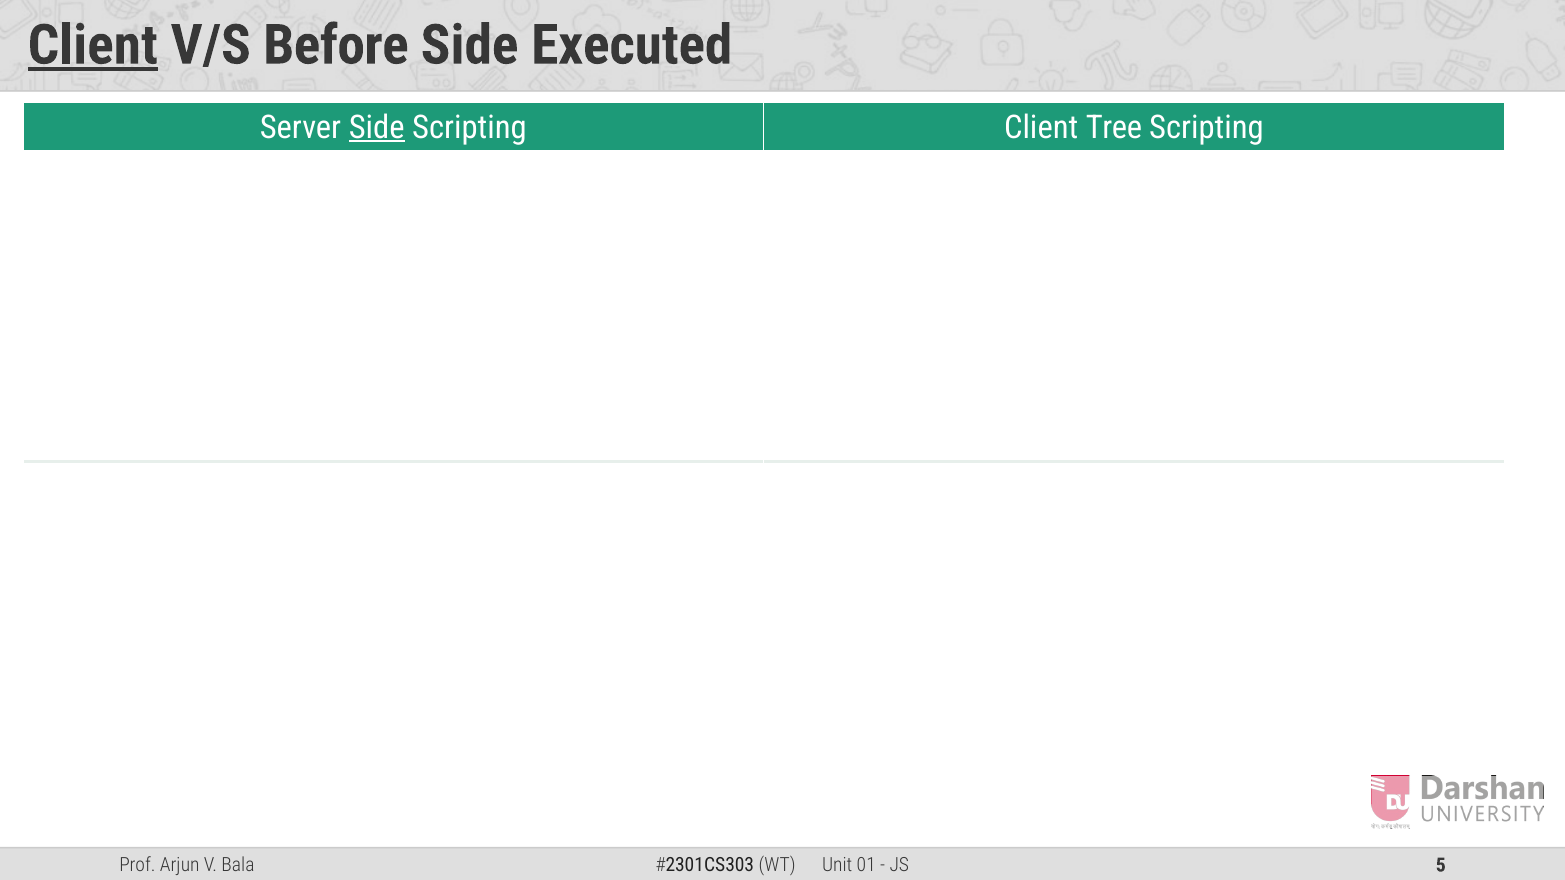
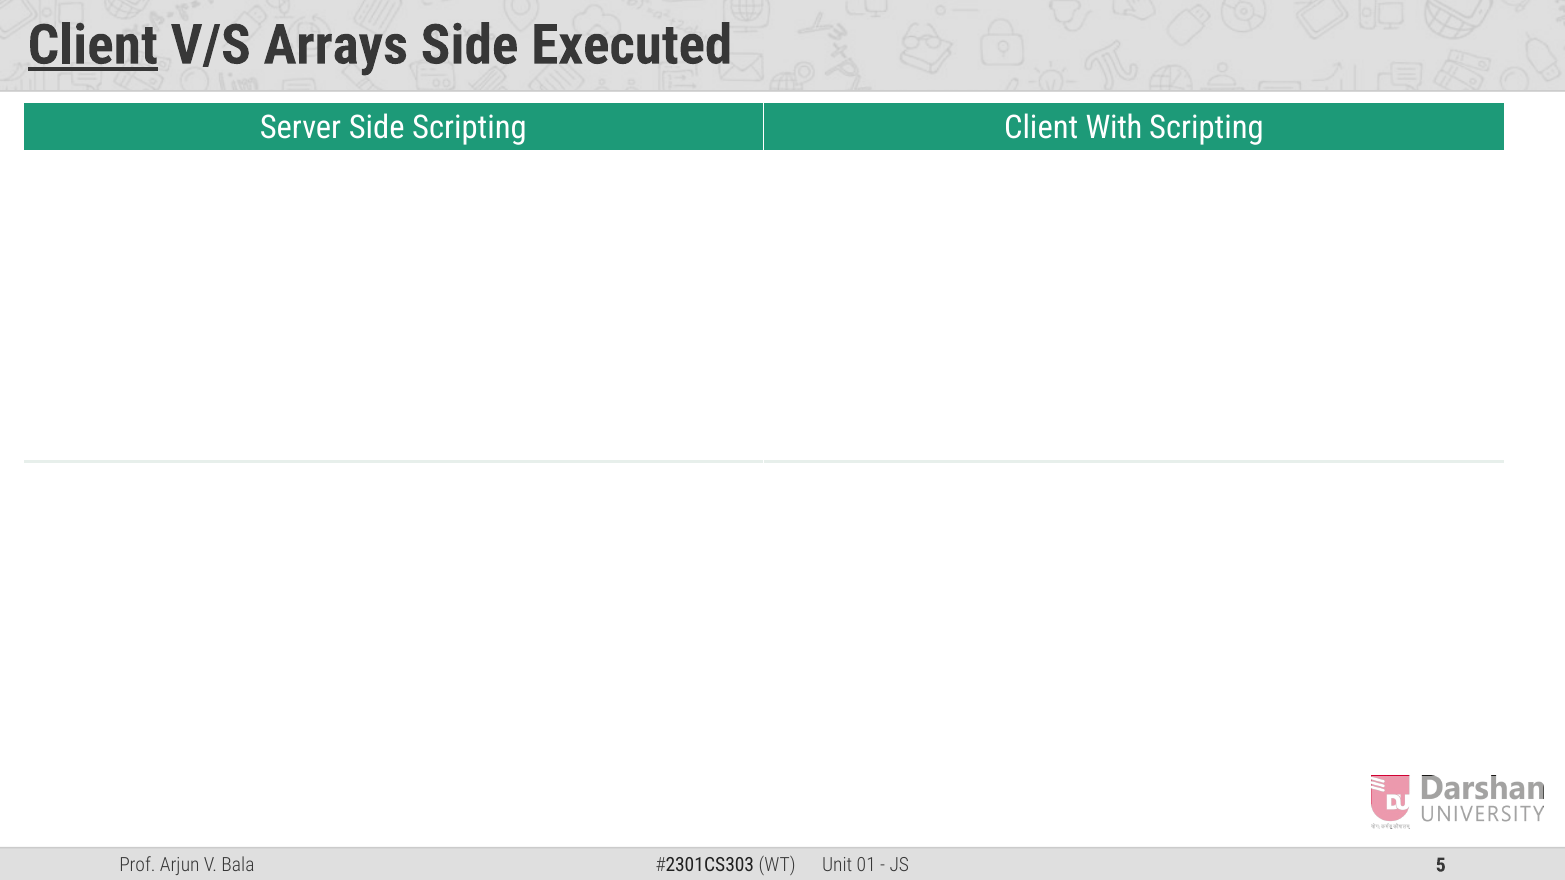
Before: Before -> Arrays
Side at (377, 127) underline: present -> none
Tree: Tree -> With
